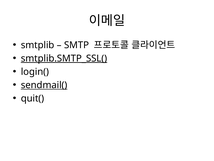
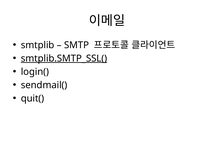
sendmail( underline: present -> none
